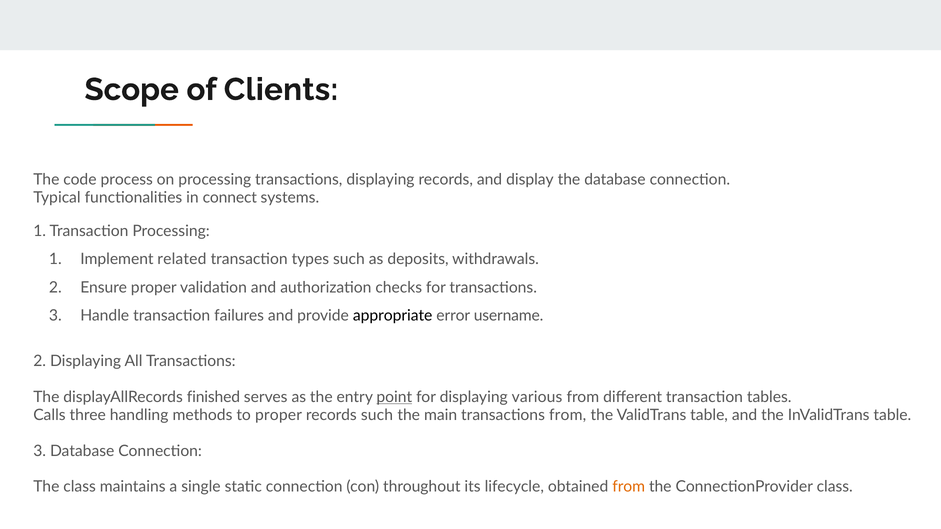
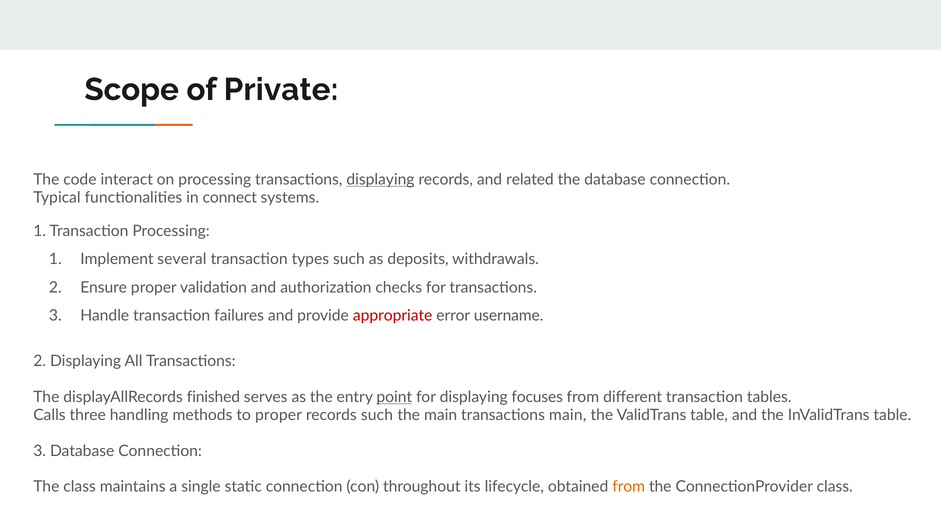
Clients: Clients -> Private
process: process -> interact
displaying at (380, 180) underline: none -> present
display: display -> related
related: related -> several
appropriate colour: black -> red
various: various -> focuses
transactions from: from -> main
